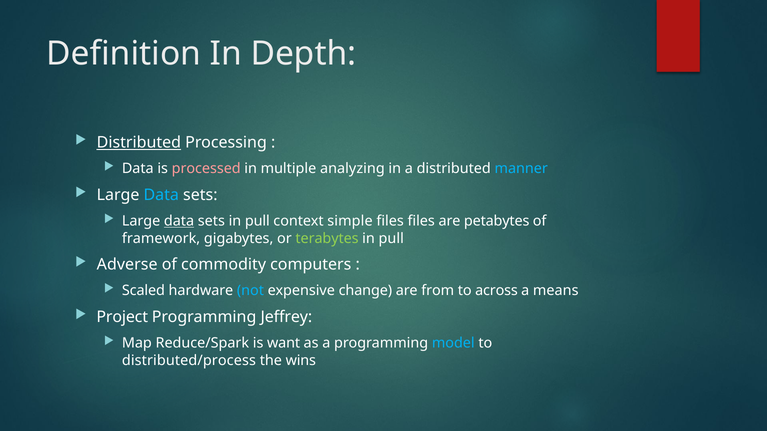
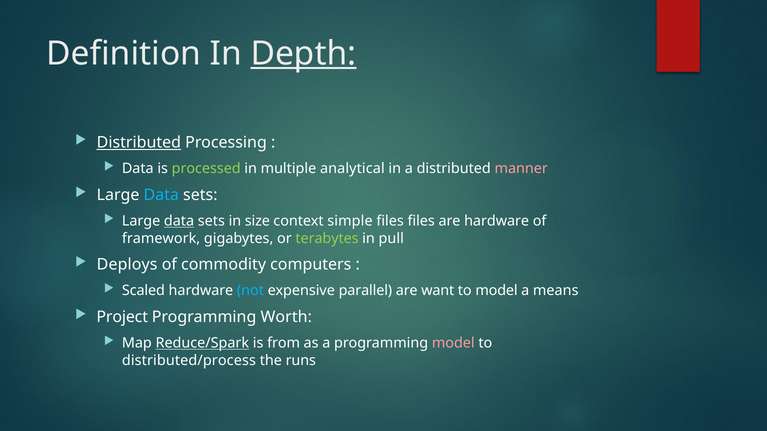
Depth underline: none -> present
processed colour: pink -> light green
analyzing: analyzing -> analytical
manner colour: light blue -> pink
sets in pull: pull -> size
are petabytes: petabytes -> hardware
Adverse: Adverse -> Deploys
change: change -> parallel
from: from -> want
to across: across -> model
Jeffrey: Jeffrey -> Worth
Reduce/Spark underline: none -> present
want: want -> from
model at (453, 343) colour: light blue -> pink
wins: wins -> runs
